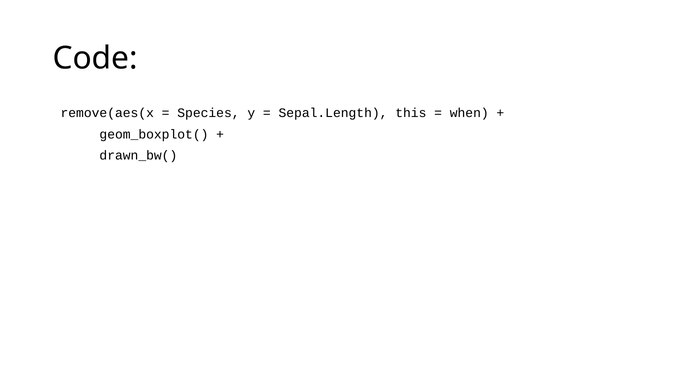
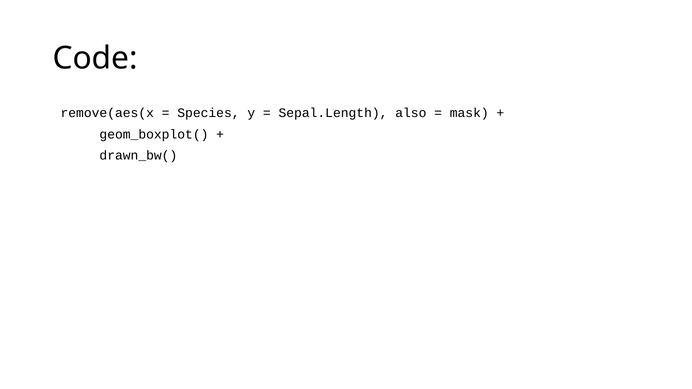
this: this -> also
when: when -> mask
